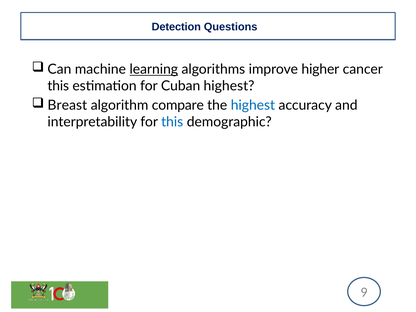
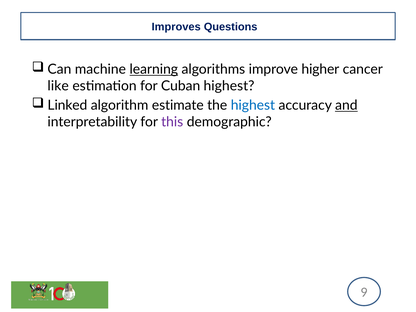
Detection: Detection -> Improves
this at (58, 86): this -> like
Breast: Breast -> Linked
compare: compare -> estimate
and underline: none -> present
this at (172, 122) colour: blue -> purple
